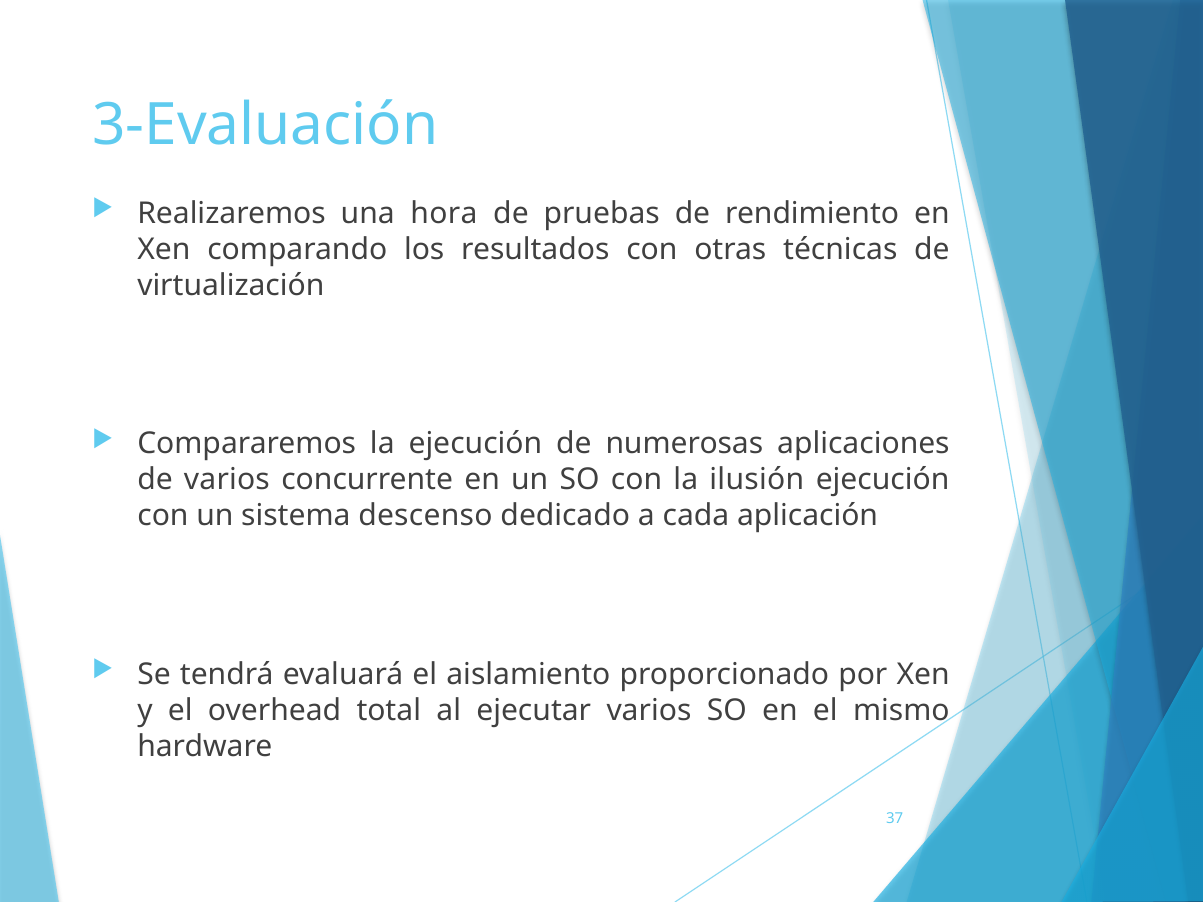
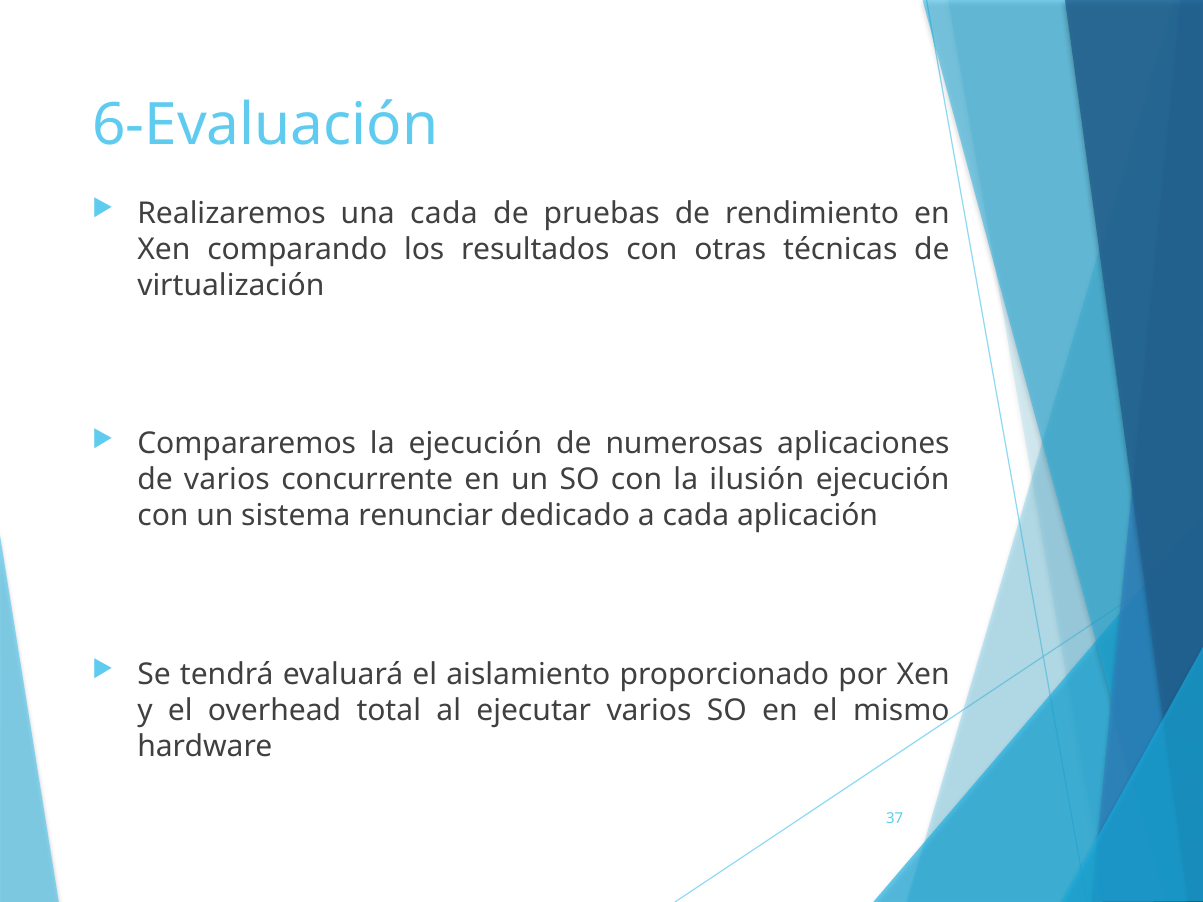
3-Evaluación: 3-Evaluación -> 6-Evaluación
una hora: hora -> cada
descenso: descenso -> renunciar
